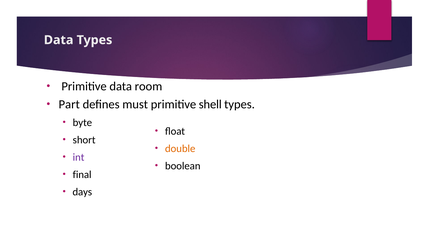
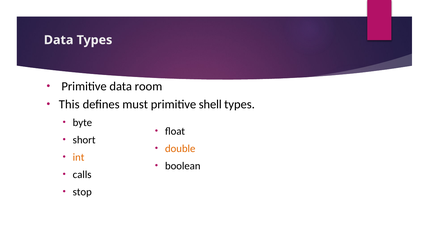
Part: Part -> This
int colour: purple -> orange
final: final -> calls
days: days -> stop
